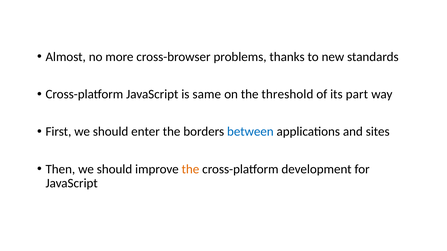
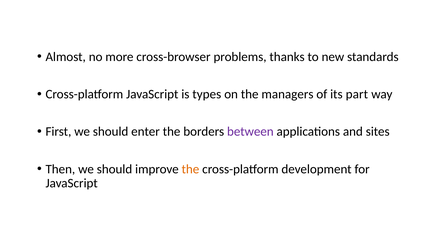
same: same -> types
threshold: threshold -> managers
between colour: blue -> purple
